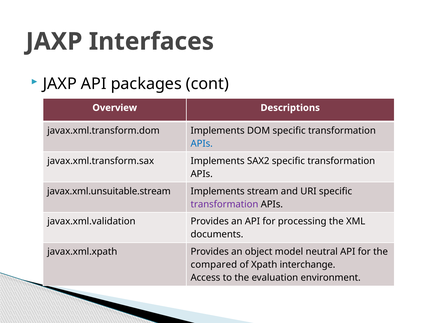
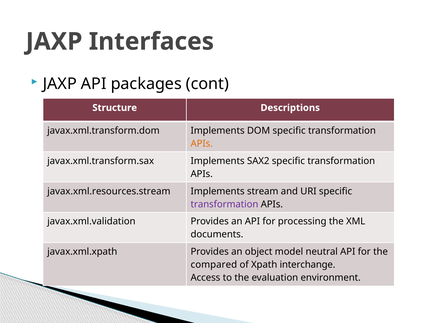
Overview: Overview -> Structure
APIs at (202, 143) colour: blue -> orange
javax.xml.unsuitable.stream: javax.xml.unsuitable.stream -> javax.xml.resources.stream
